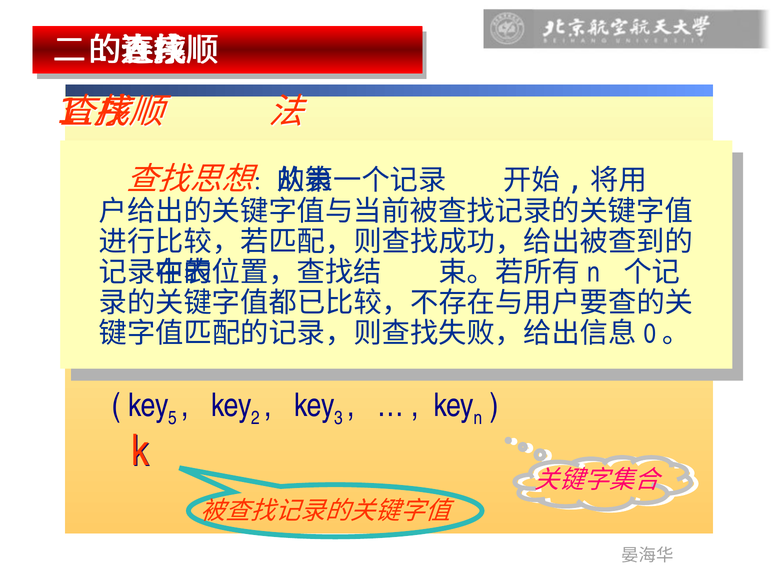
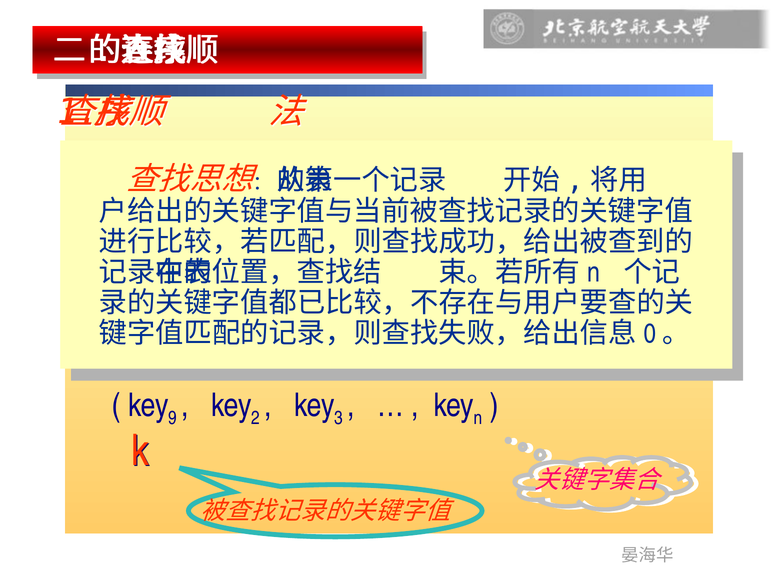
5: 5 -> 9
